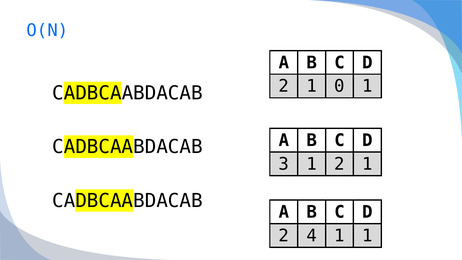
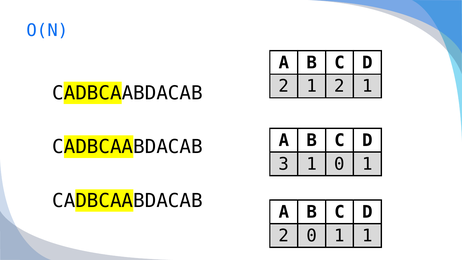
1 0: 0 -> 2
1 2: 2 -> 0
2 4: 4 -> 0
